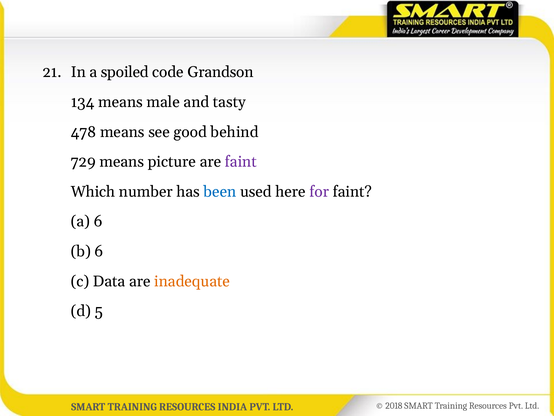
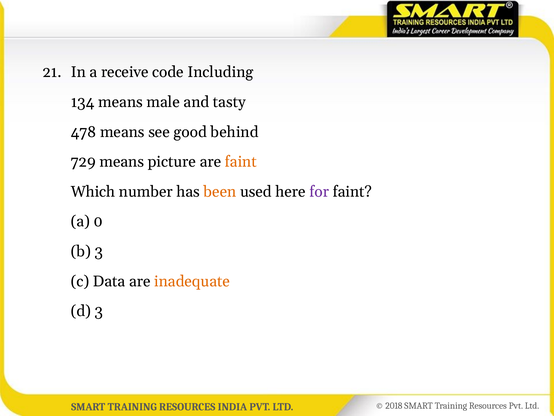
spoiled: spoiled -> receive
Grandson: Grandson -> Including
faint at (241, 162) colour: purple -> orange
been colour: blue -> orange
a 6: 6 -> 0
b 6: 6 -> 3
d 5: 5 -> 3
